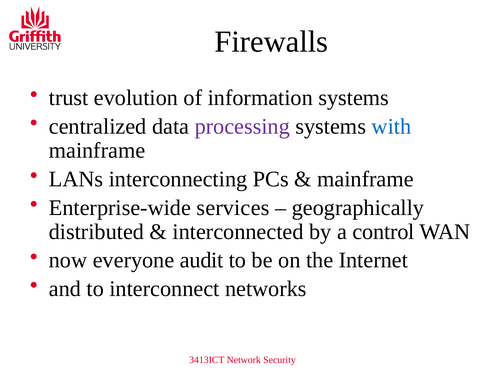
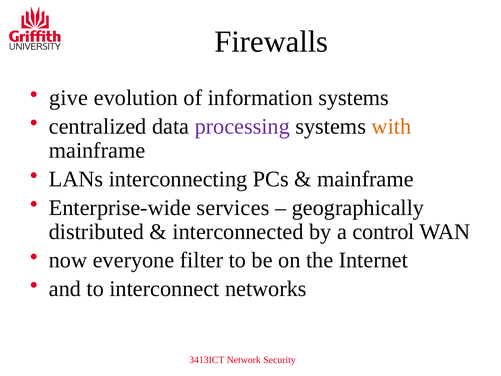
trust: trust -> give
with colour: blue -> orange
audit: audit -> filter
